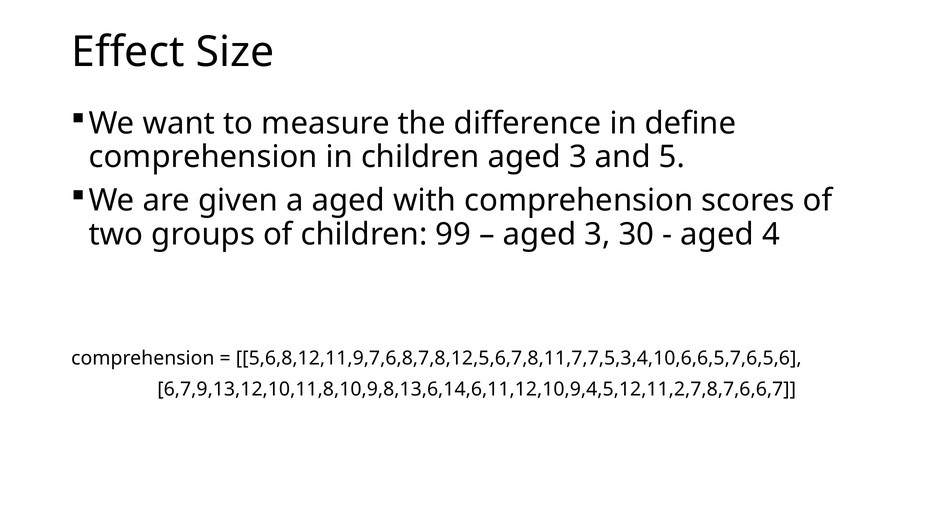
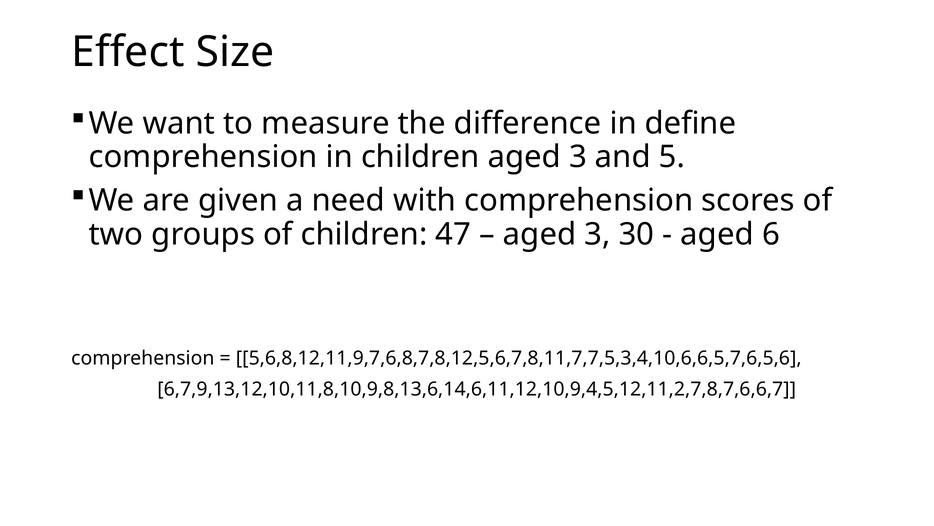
a aged: aged -> need
99: 99 -> 47
4: 4 -> 6
